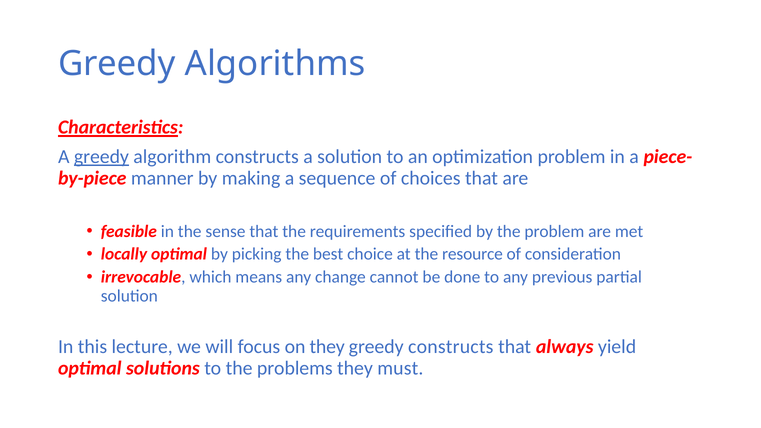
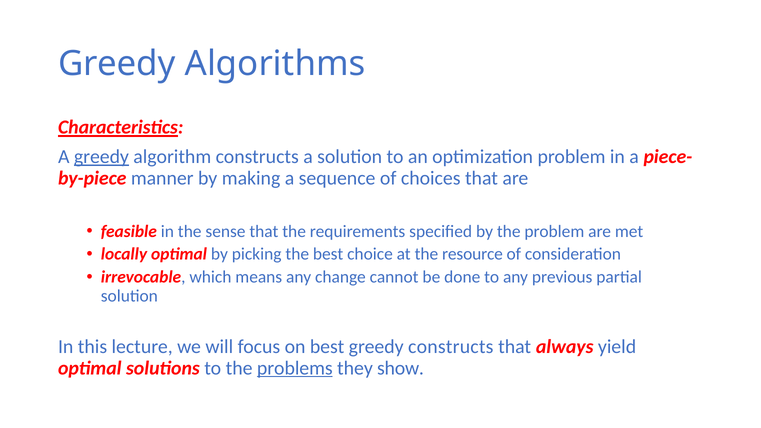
on they: they -> best
problems underline: none -> present
must: must -> show
